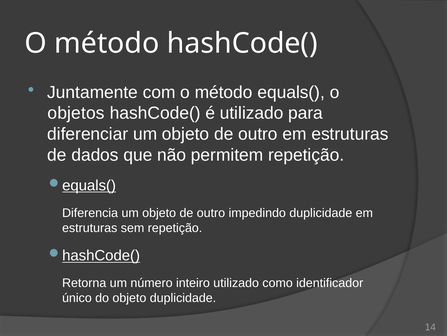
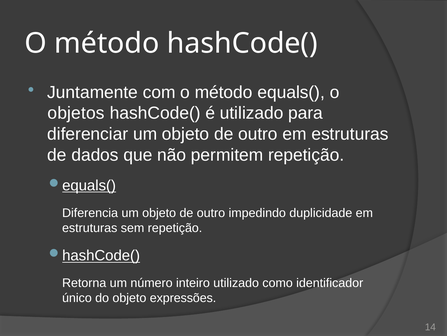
objeto duplicidade: duplicidade -> expressões
